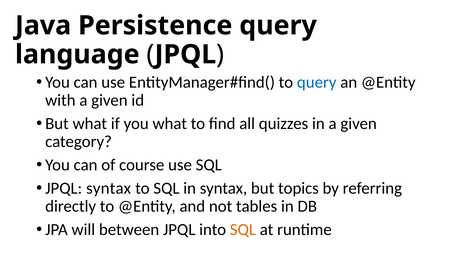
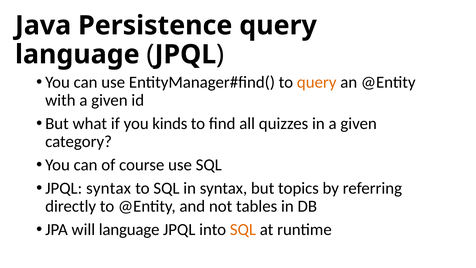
query at (317, 82) colour: blue -> orange
you what: what -> kinds
will between: between -> language
